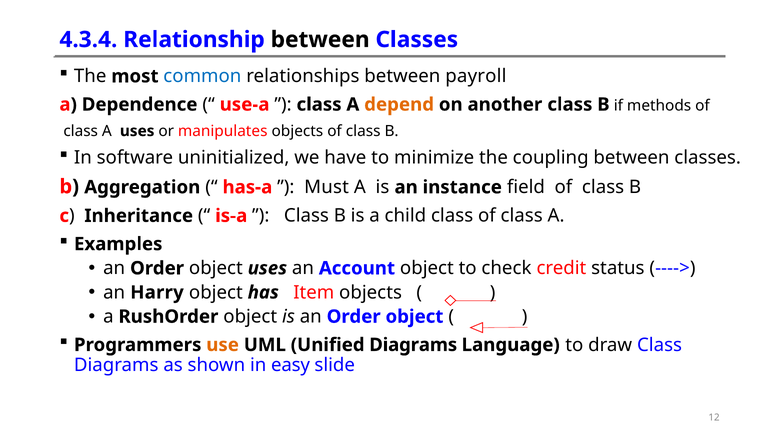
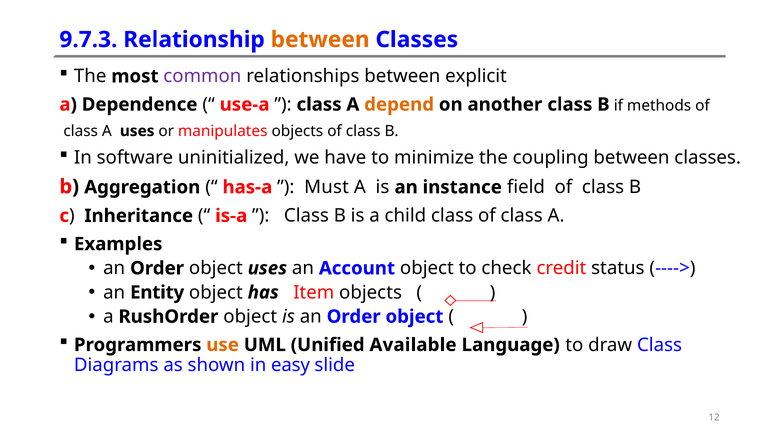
4.3.4: 4.3.4 -> 9.7.3
between at (320, 40) colour: black -> orange
common colour: blue -> purple
payroll: payroll -> explicit
Harry: Harry -> Entity
Unified Diagrams: Diagrams -> Available
